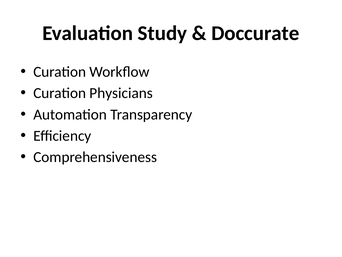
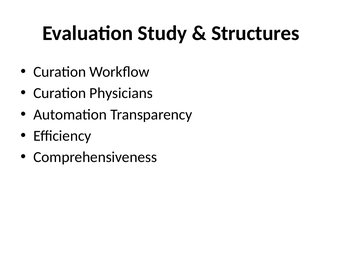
Doccurate: Doccurate -> Structures
